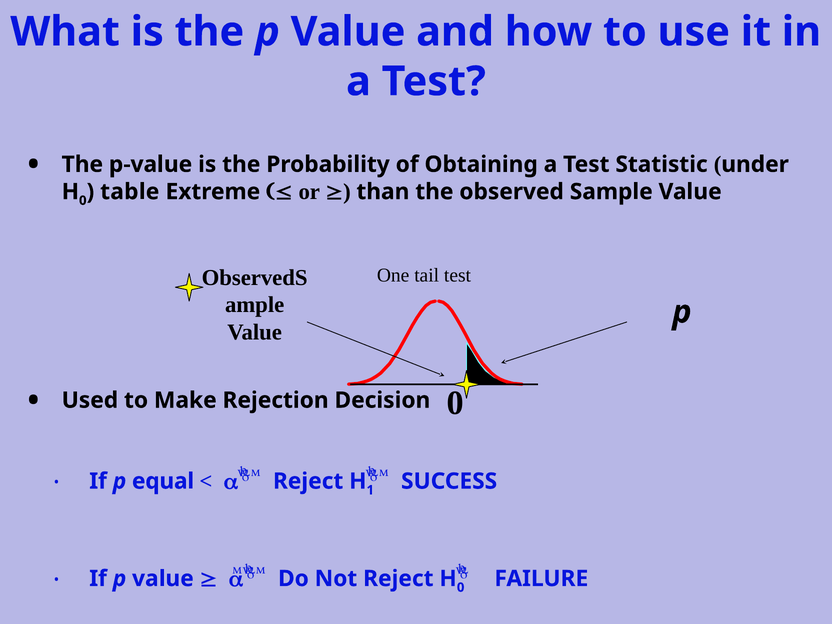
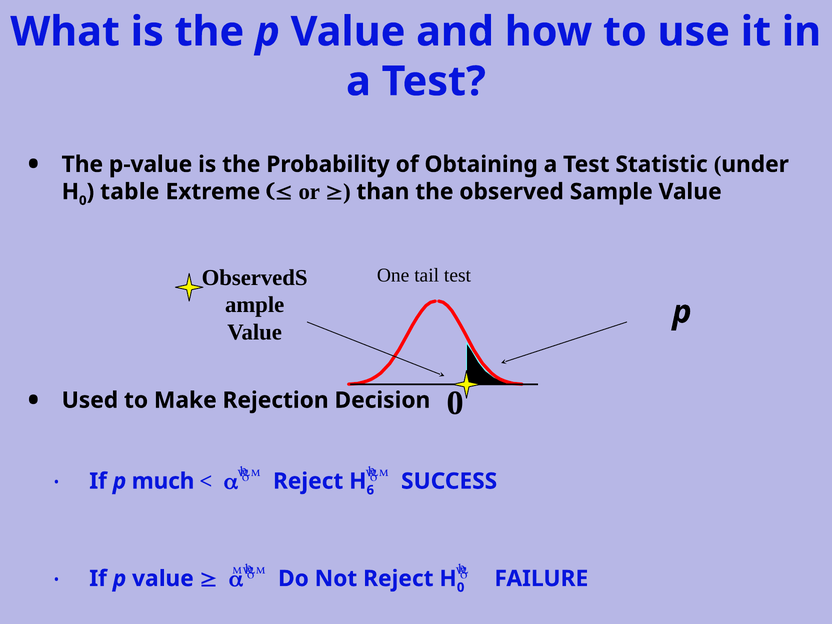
equal: equal -> much
1: 1 -> 6
